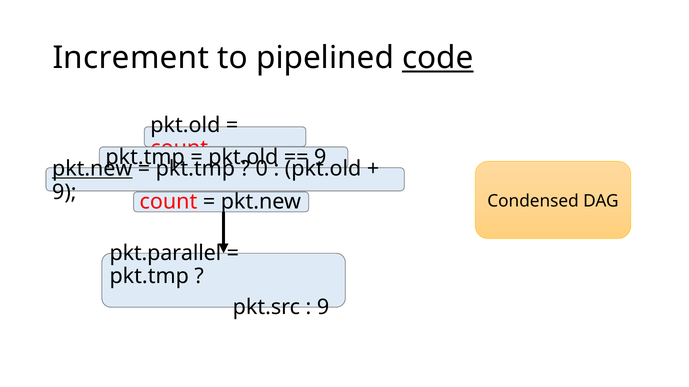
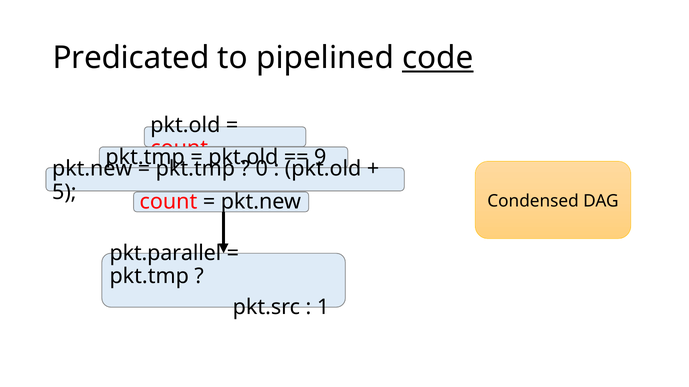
Increment: Increment -> Predicated
pkt.new at (92, 169) underline: present -> none
9 at (64, 192): 9 -> 5
9 at (323, 308): 9 -> 1
